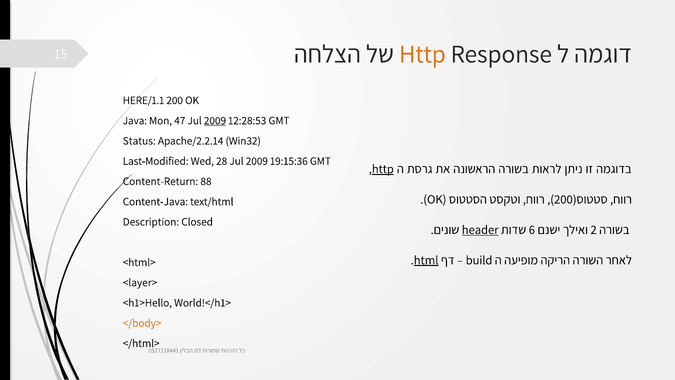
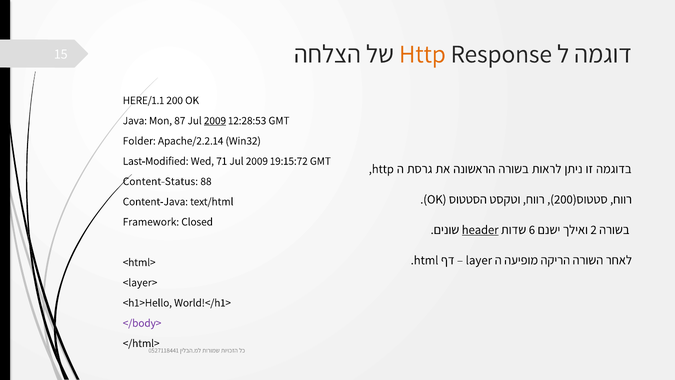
47: 47 -> 87
Status: Status -> Folder
28: 28 -> 71
19:15:36: 19:15:36 -> 19:15:72
http at (383, 169) underline: present -> none
Content-Return: Content-Return -> Content-Status
Description: Description -> Framework
html underline: present -> none
build: build -> layer
</body> colour: orange -> purple
